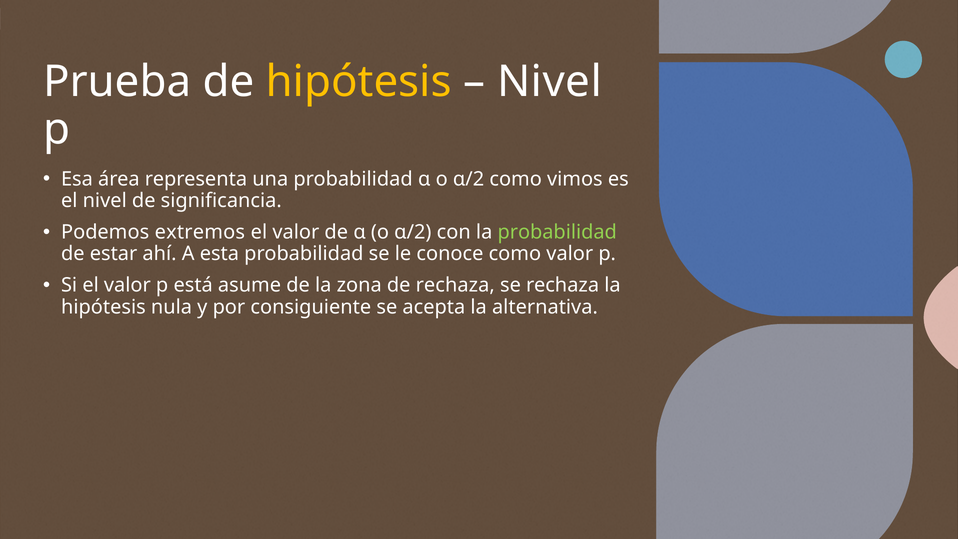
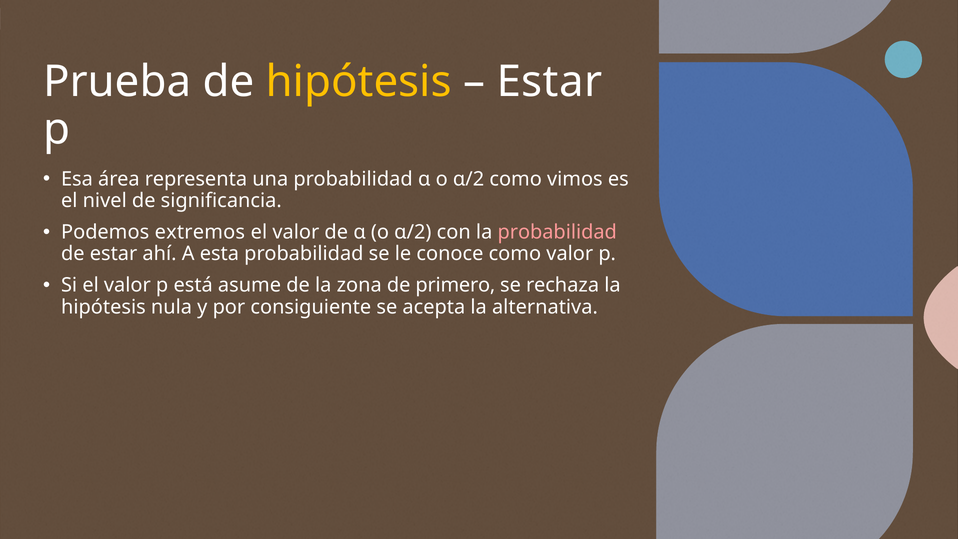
Nivel at (549, 82): Nivel -> Estar
probabilidad at (557, 232) colour: light green -> pink
de rechaza: rechaza -> primero
